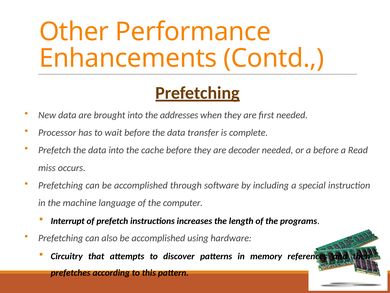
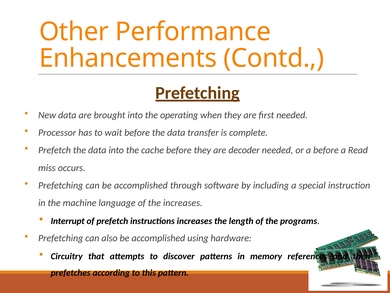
addresses: addresses -> operating
the computer: computer -> increases
